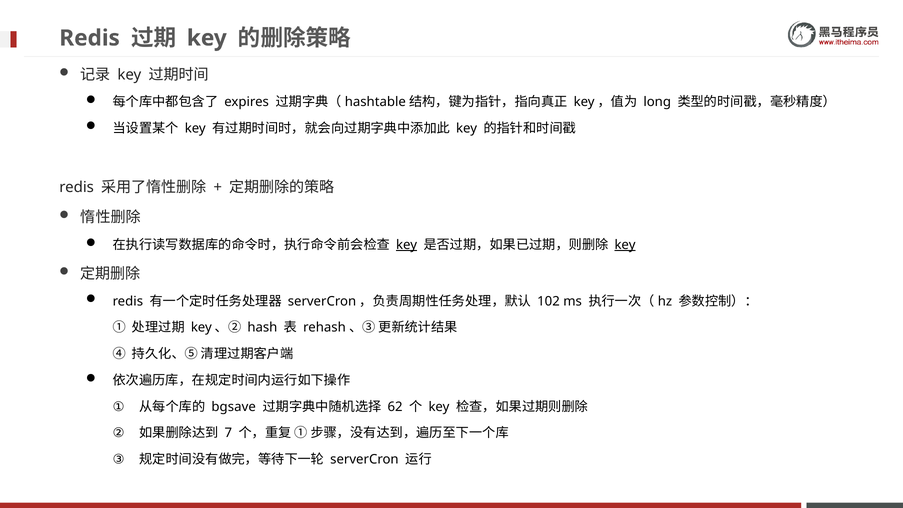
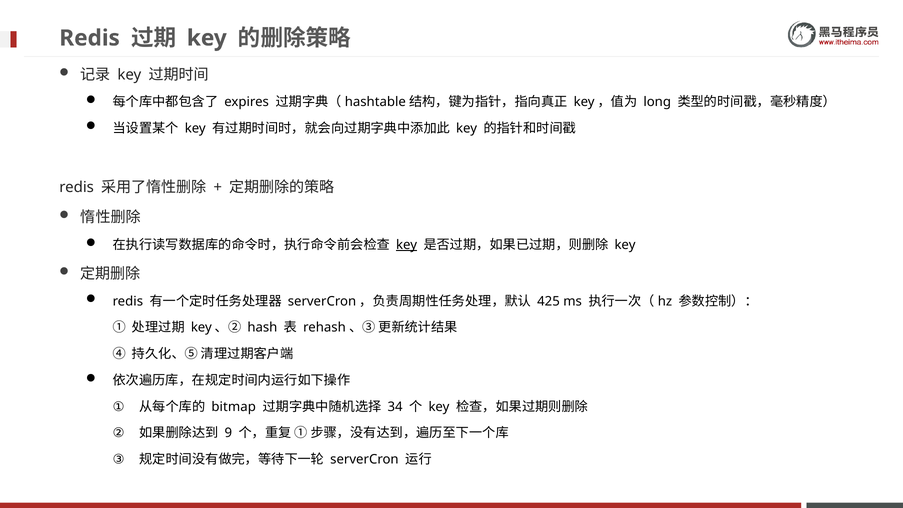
key at (625, 245) underline: present -> none
102: 102 -> 425
bgsave: bgsave -> bitmap
62: 62 -> 34
7: 7 -> 9
